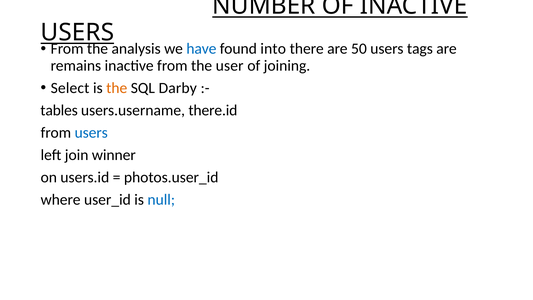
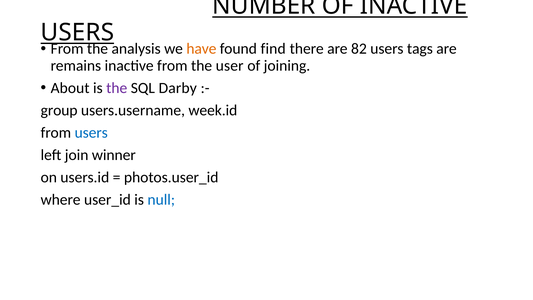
have colour: blue -> orange
into: into -> find
50: 50 -> 82
Select: Select -> About
the at (117, 88) colour: orange -> purple
tables: tables -> group
there.id: there.id -> week.id
